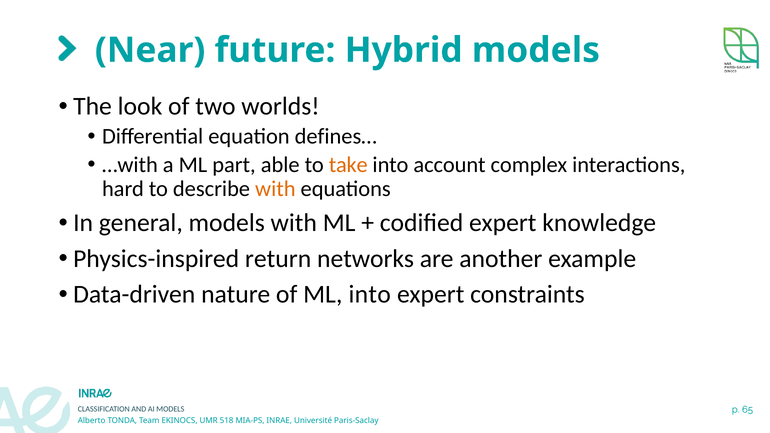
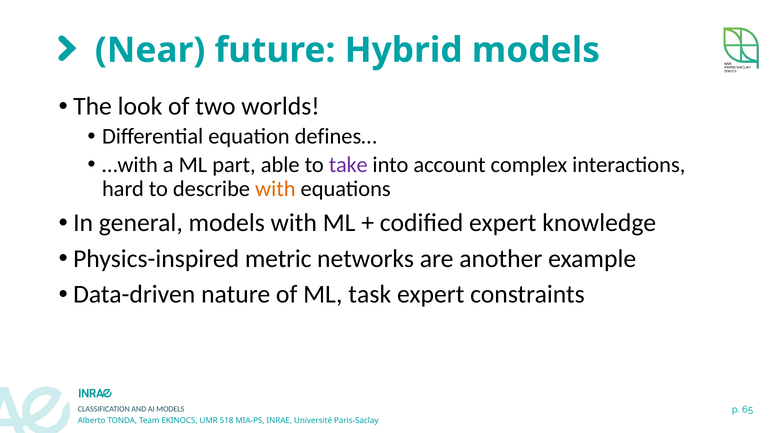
take colour: orange -> purple
return: return -> metric
ML into: into -> task
